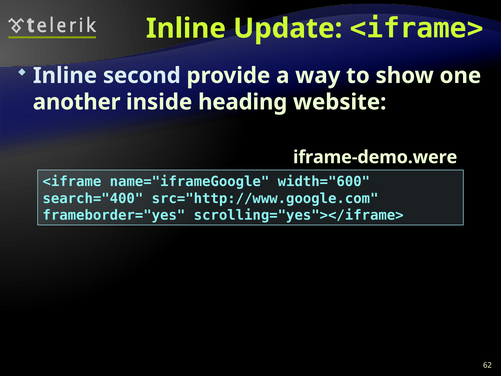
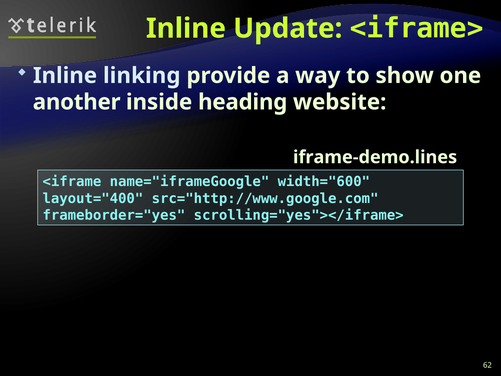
second: second -> linking
iframe-demo.were: iframe-demo.were -> iframe-demo.lines
search="400: search="400 -> layout="400
